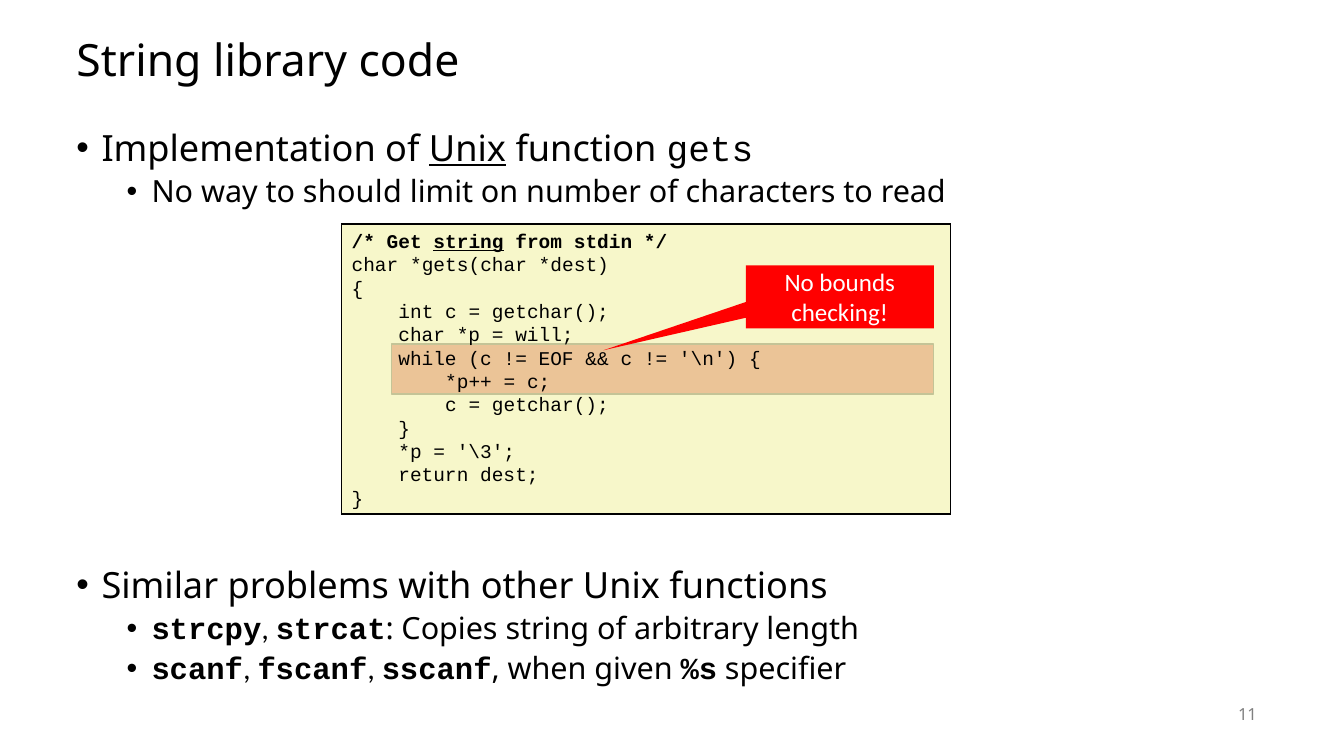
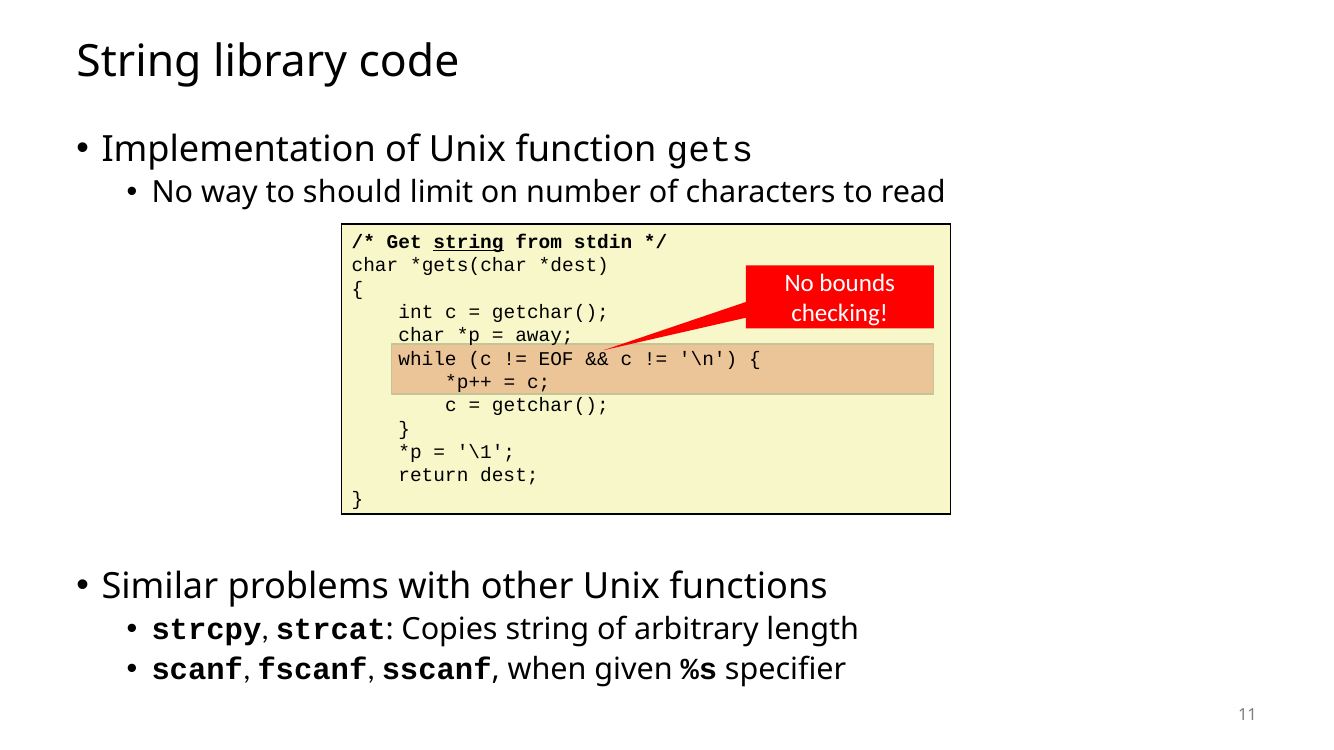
Unix at (467, 149) underline: present -> none
will: will -> away
\3: \3 -> \1
